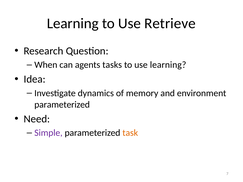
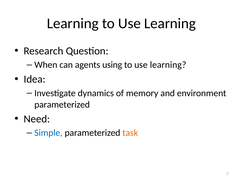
Learning to Use Retrieve: Retrieve -> Learning
tasks: tasks -> using
Simple colour: purple -> blue
